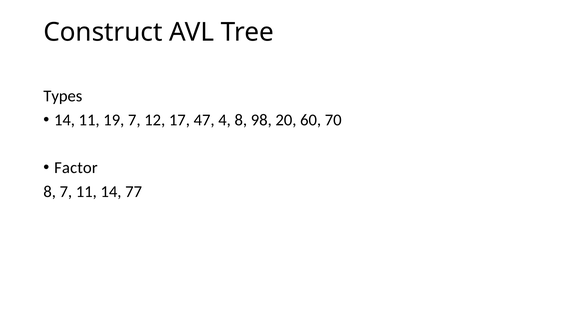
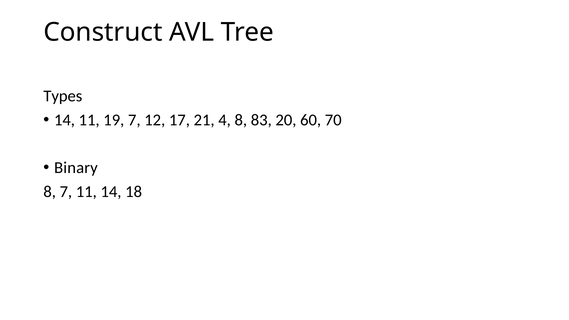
47: 47 -> 21
98: 98 -> 83
Factor: Factor -> Binary
77: 77 -> 18
